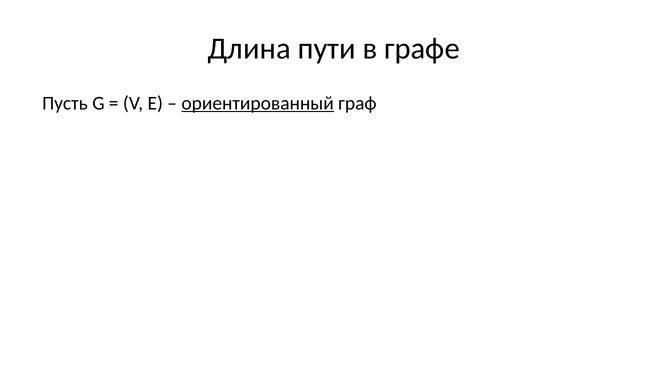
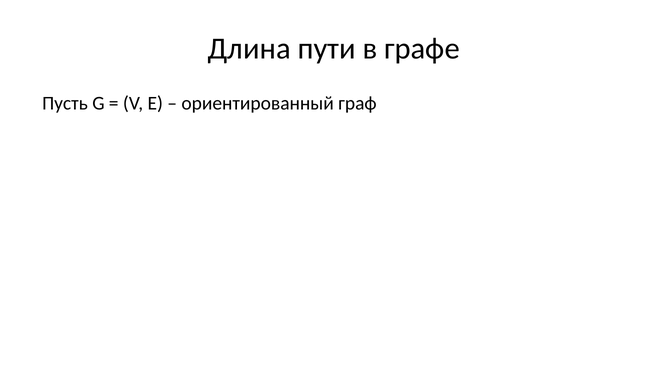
ориентированный underline: present -> none
